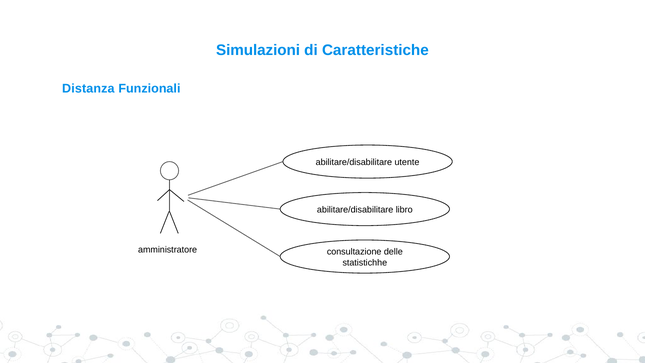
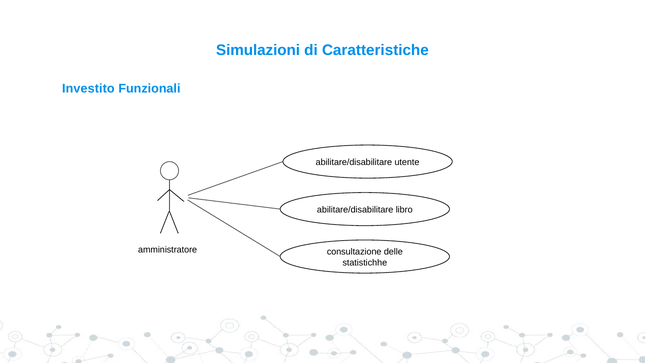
Distanza: Distanza -> Investito
